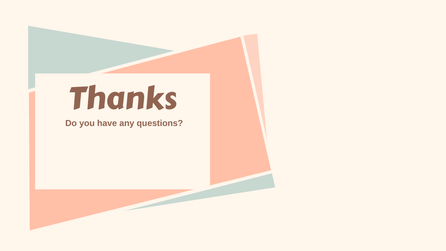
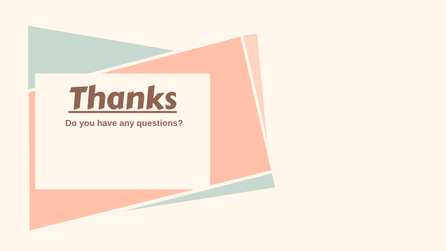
Thanks underline: none -> present
